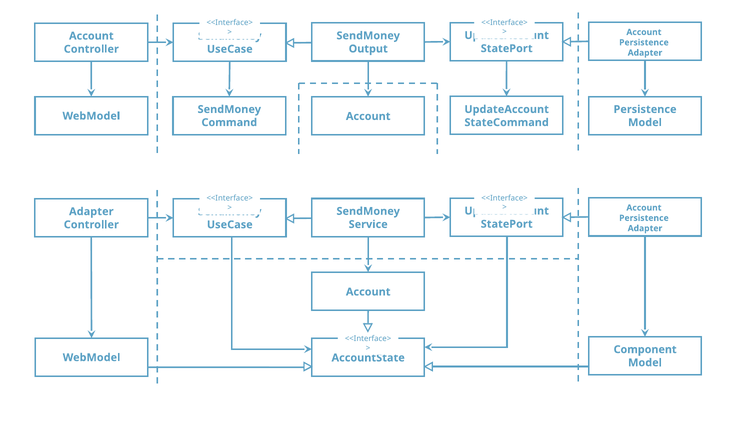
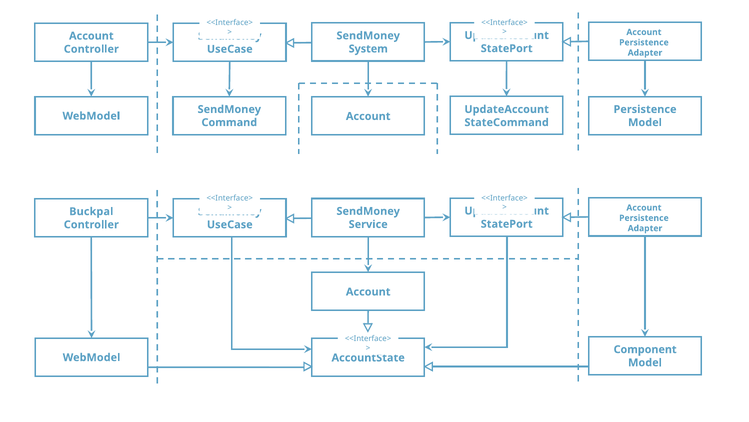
Output: Output -> System
Adapter at (91, 211): Adapter -> Buckpal
